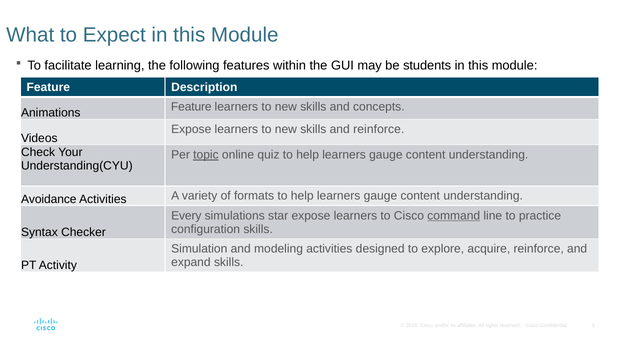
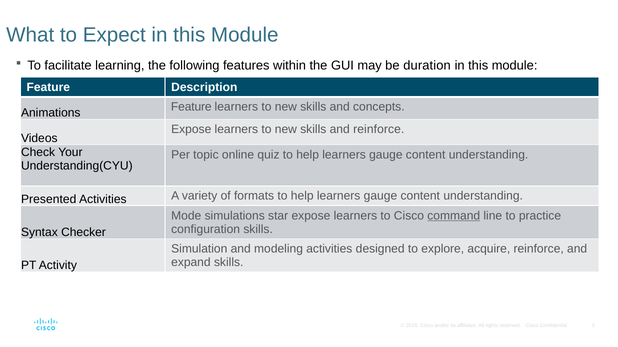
students: students -> duration
topic underline: present -> none
Avoidance: Avoidance -> Presented
Every: Every -> Mode
